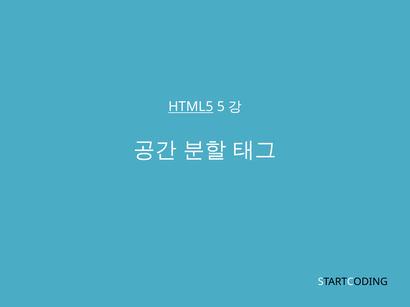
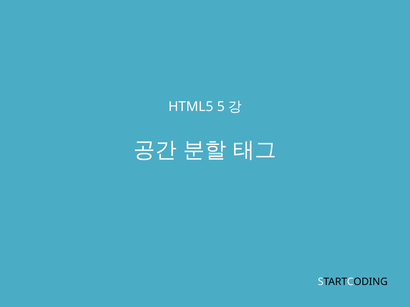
HTML5 underline: present -> none
